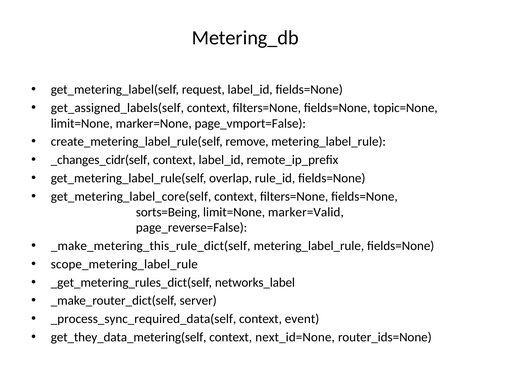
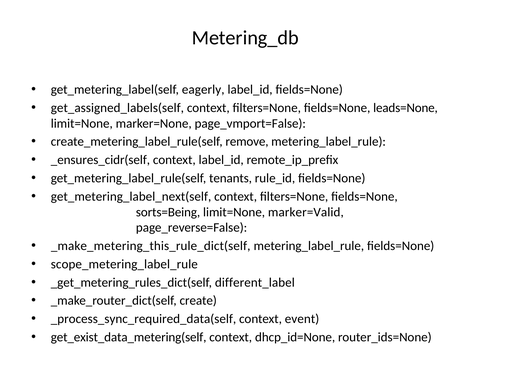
request: request -> eagerly
topic=None: topic=None -> leads=None
_changes_cidr(self: _changes_cidr(self -> _ensures_cidr(self
overlap: overlap -> tenants
get_metering_label_core(self: get_metering_label_core(self -> get_metering_label_next(self
networks_label: networks_label -> different_label
server: server -> create
get_they_data_metering(self: get_they_data_metering(self -> get_exist_data_metering(self
next_id=None: next_id=None -> dhcp_id=None
